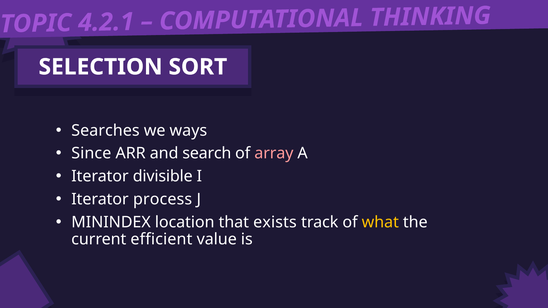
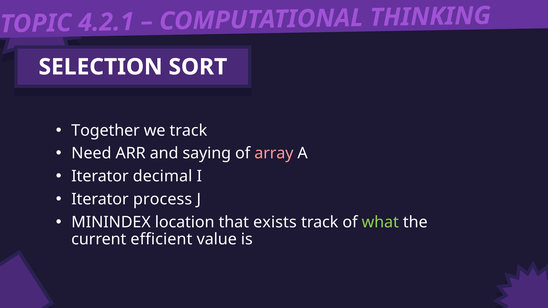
Searches: Searches -> Together
we ways: ways -> track
Since: Since -> Need
search: search -> saying
divisible: divisible -> decimal
what colour: yellow -> light green
